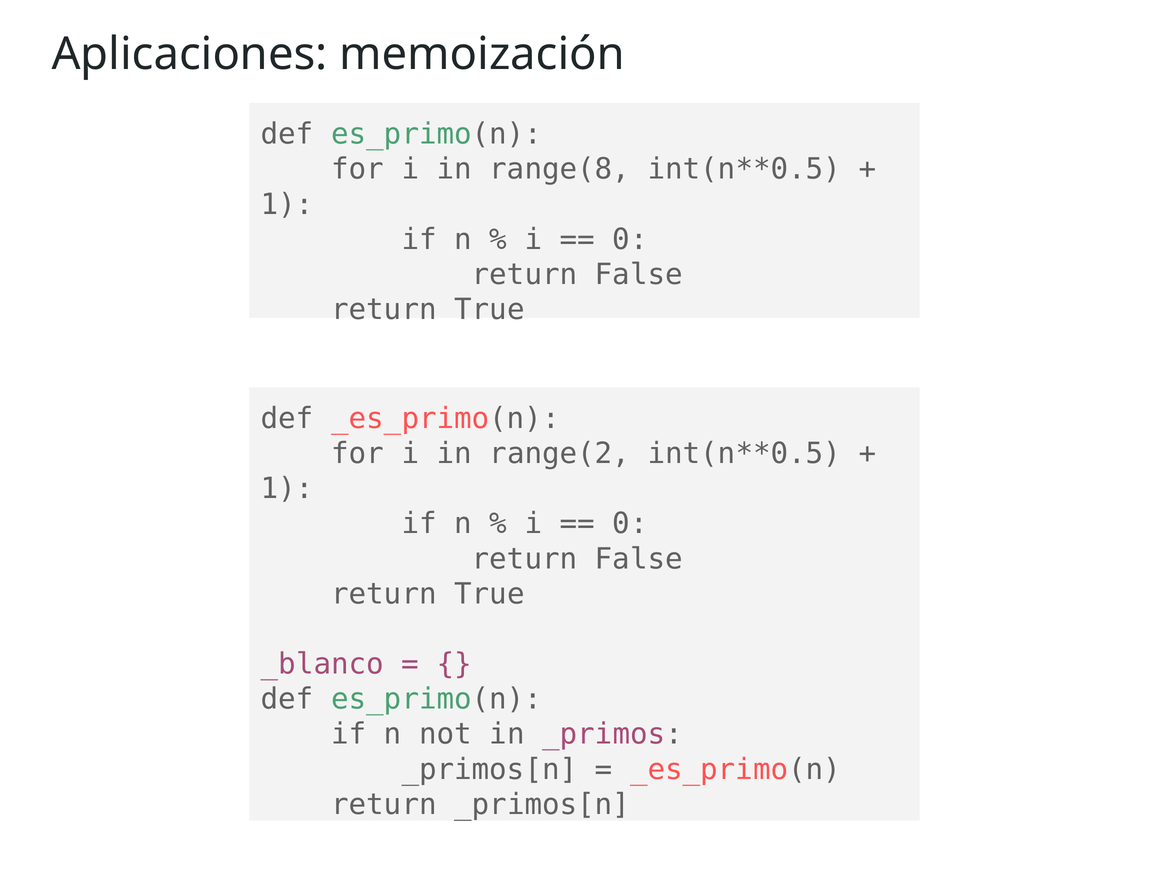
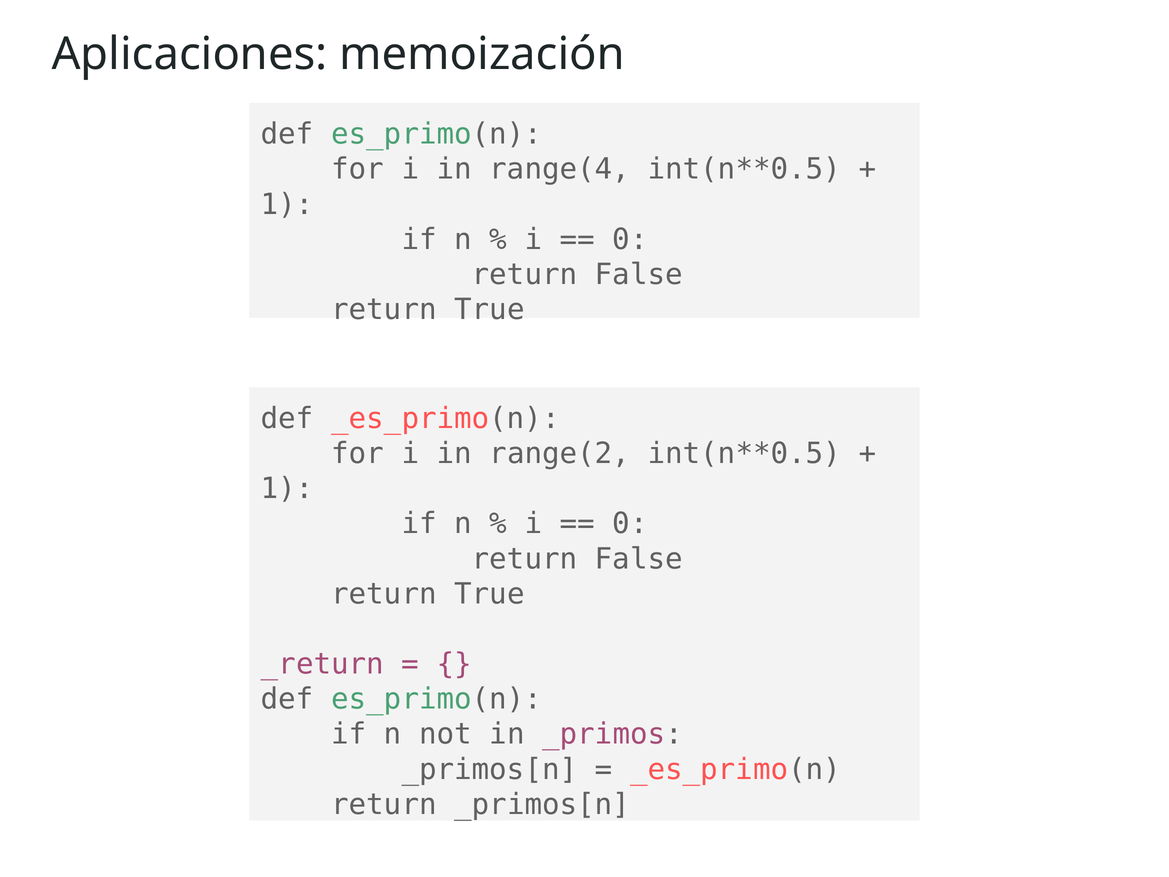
range(8: range(8 -> range(4
_blanco: _blanco -> _return
